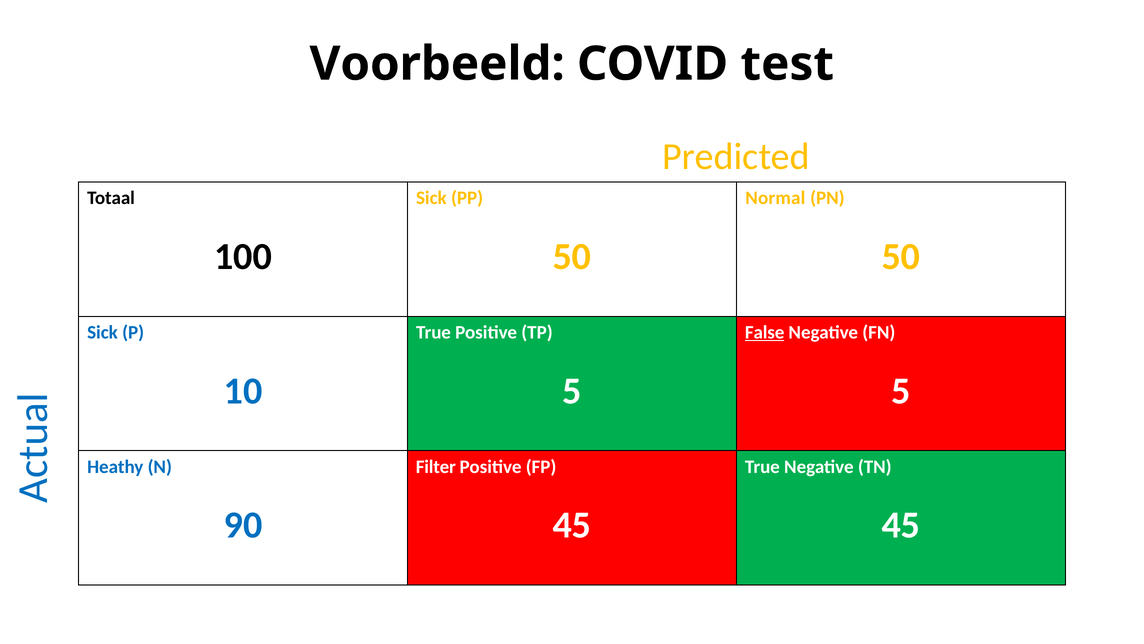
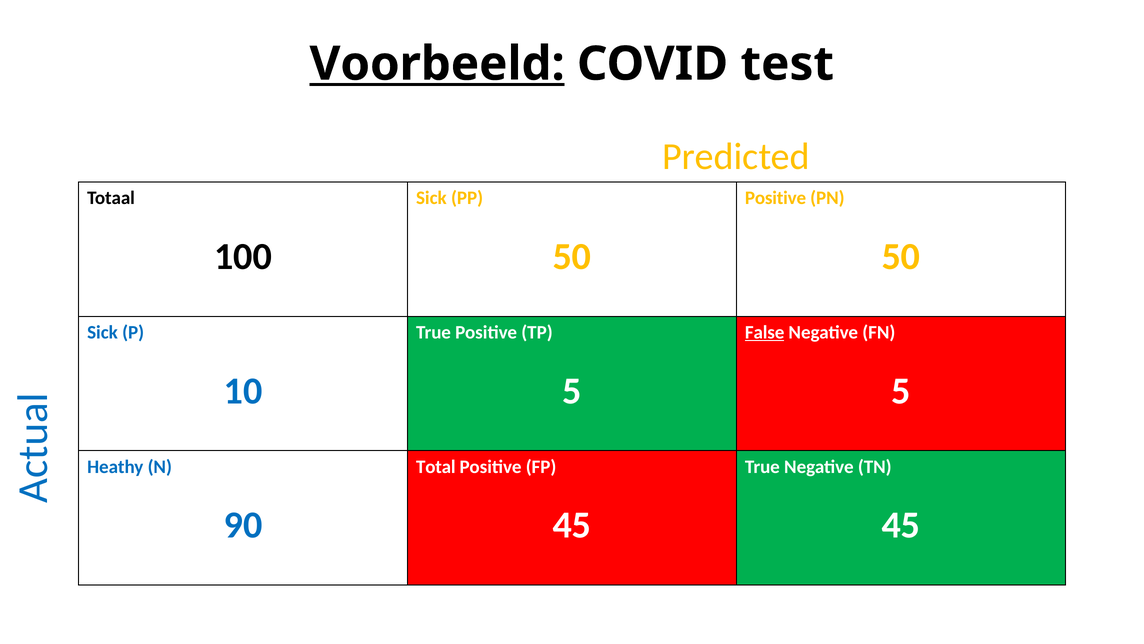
Voorbeeld underline: none -> present
Normal at (775, 198): Normal -> Positive
Filter: Filter -> Total
